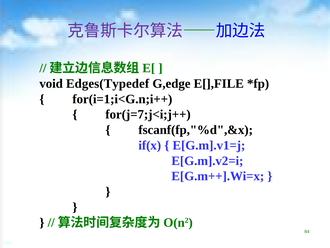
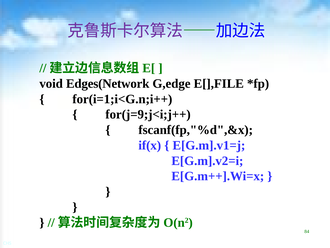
Edges(Typedef: Edges(Typedef -> Edges(Network
for(j=7;j<i;j++: for(j=7;j<i;j++ -> for(j=9;j<i;j++
